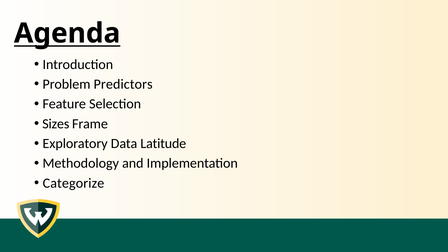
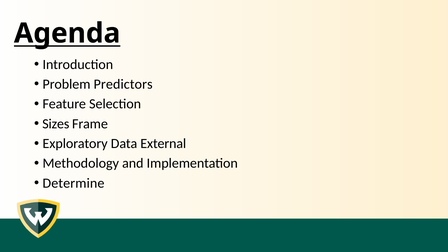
Latitude: Latitude -> External
Categorize: Categorize -> Determine
